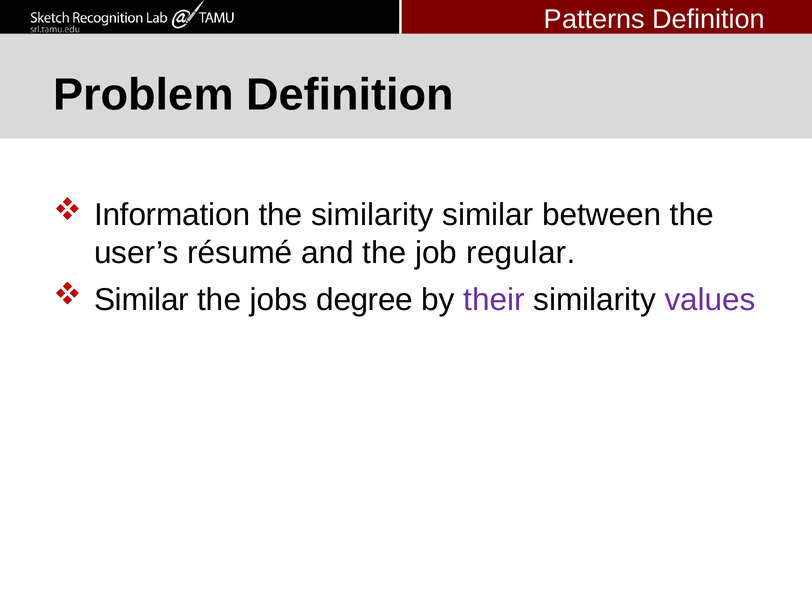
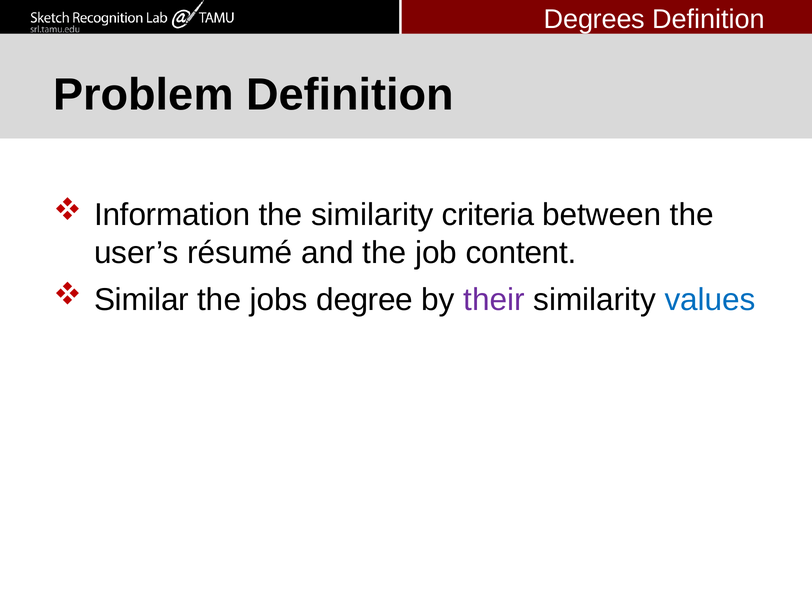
Patterns: Patterns -> Degrees
similarity similar: similar -> criteria
regular: regular -> content
values colour: purple -> blue
